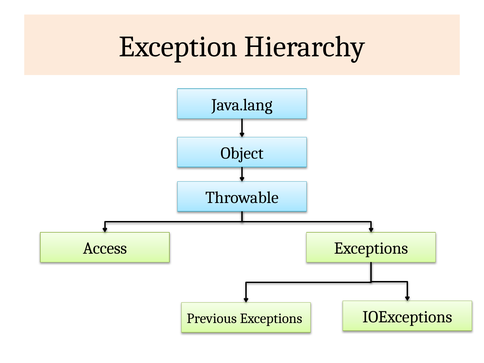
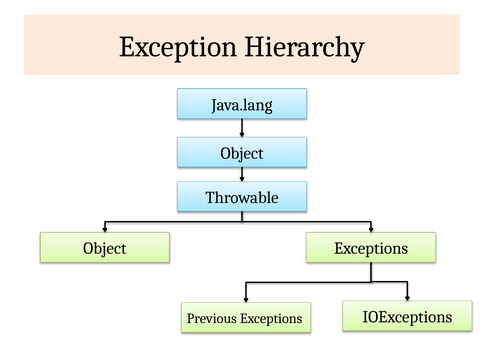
Access at (105, 248): Access -> Object
